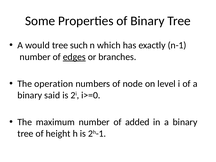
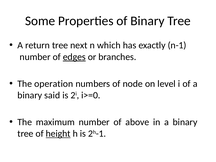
would: would -> return
such: such -> next
added: added -> above
height underline: none -> present
